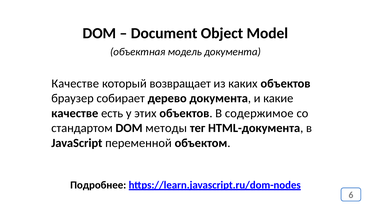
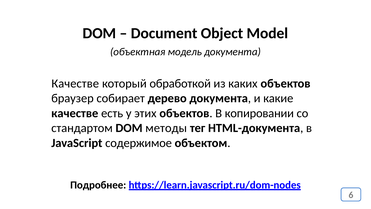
возвращает: возвращает -> обработкой
содержимое: содержимое -> копировании
переменной: переменной -> содержимое
